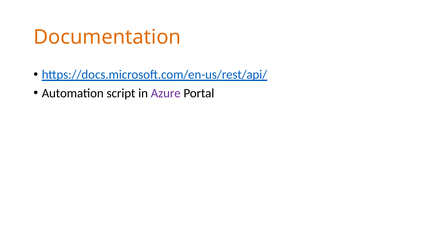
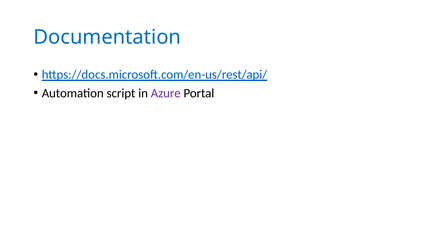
Documentation colour: orange -> blue
